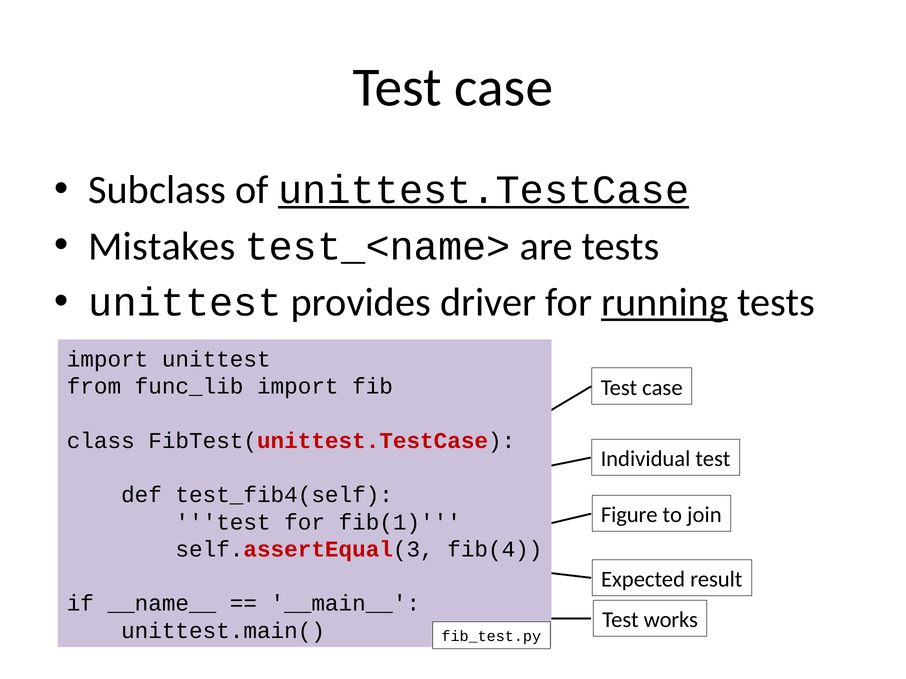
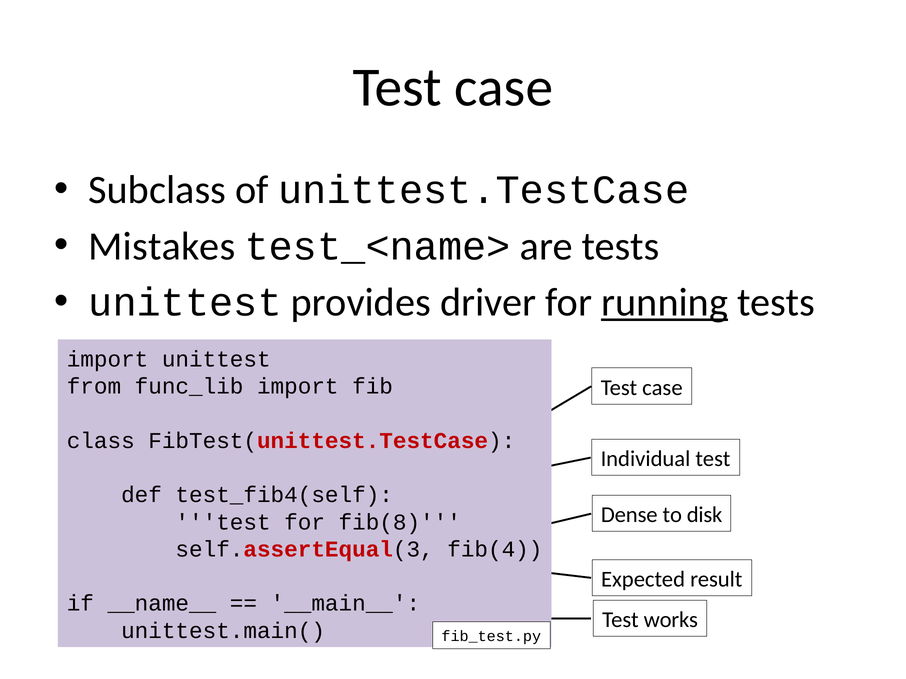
unittest.TestCase underline: present -> none
Figure: Figure -> Dense
join: join -> disk
fib(1: fib(1 -> fib(8
